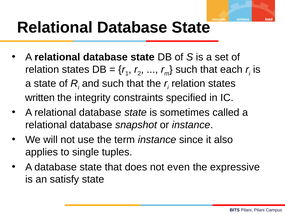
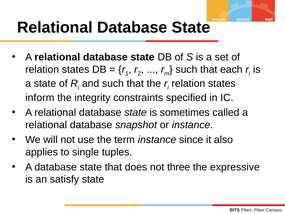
written: written -> inform
even: even -> three
